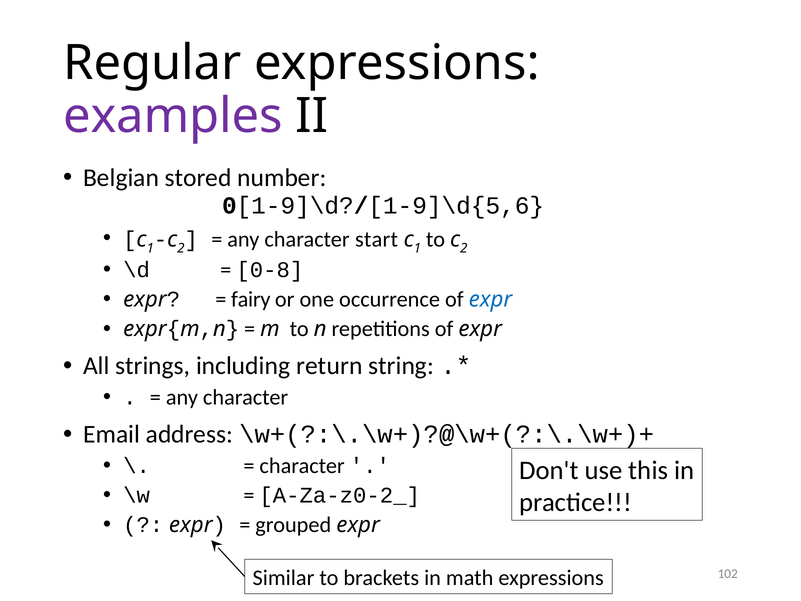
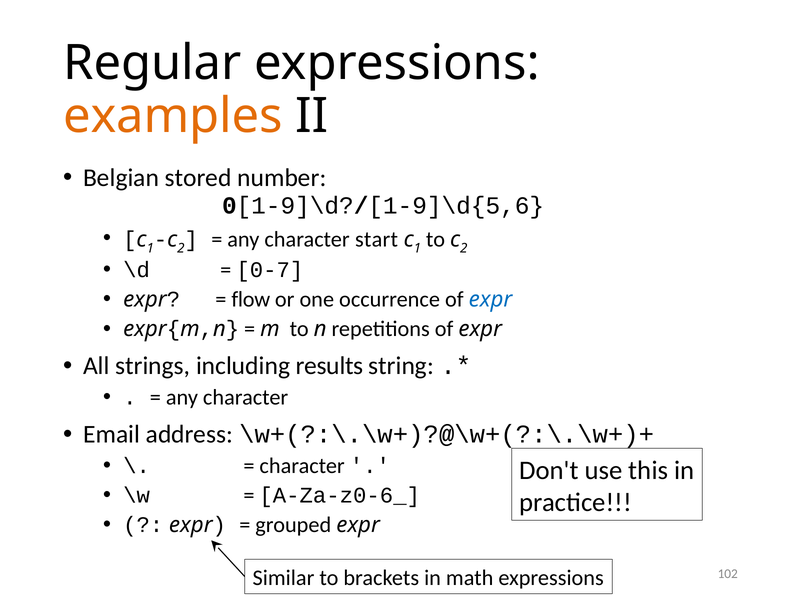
examples colour: purple -> orange
0-8: 0-8 -> 0-7
fairy: fairy -> flow
return: return -> results
A-Za-z0-2_: A-Za-z0-2_ -> A-Za-z0-6_
